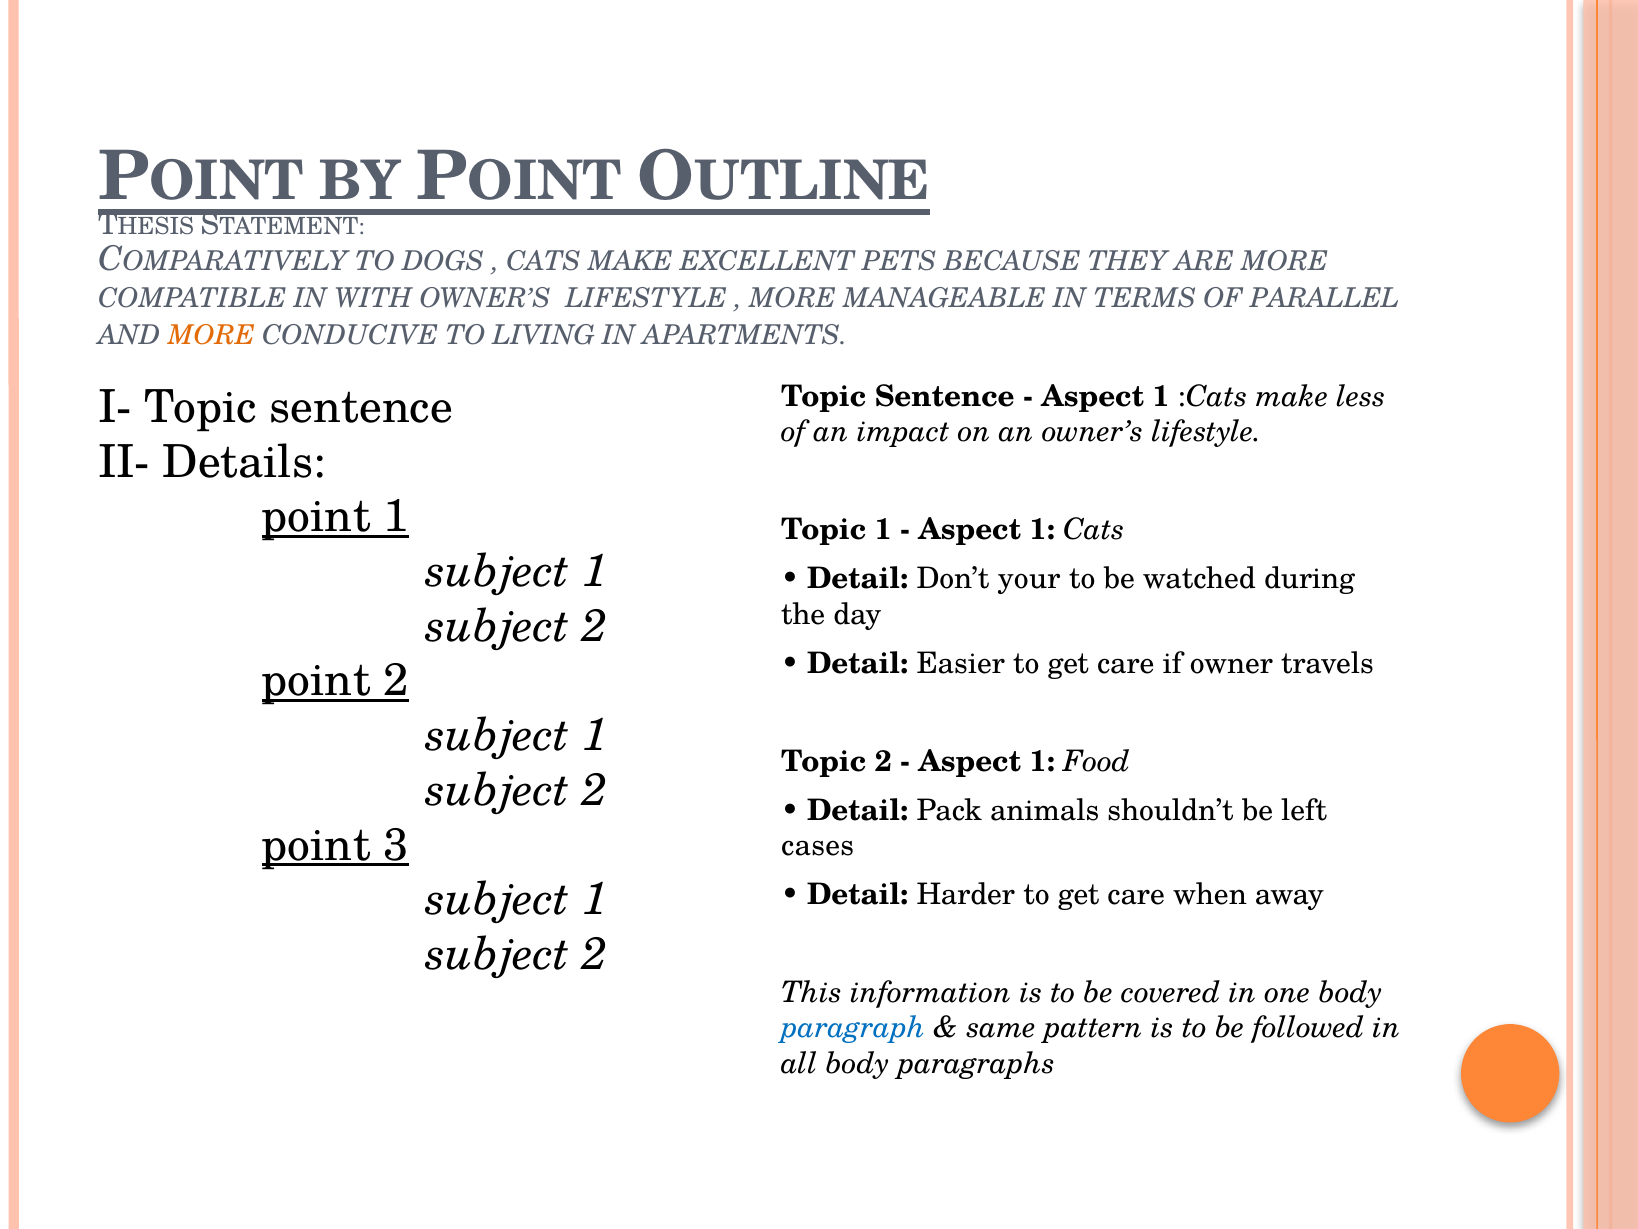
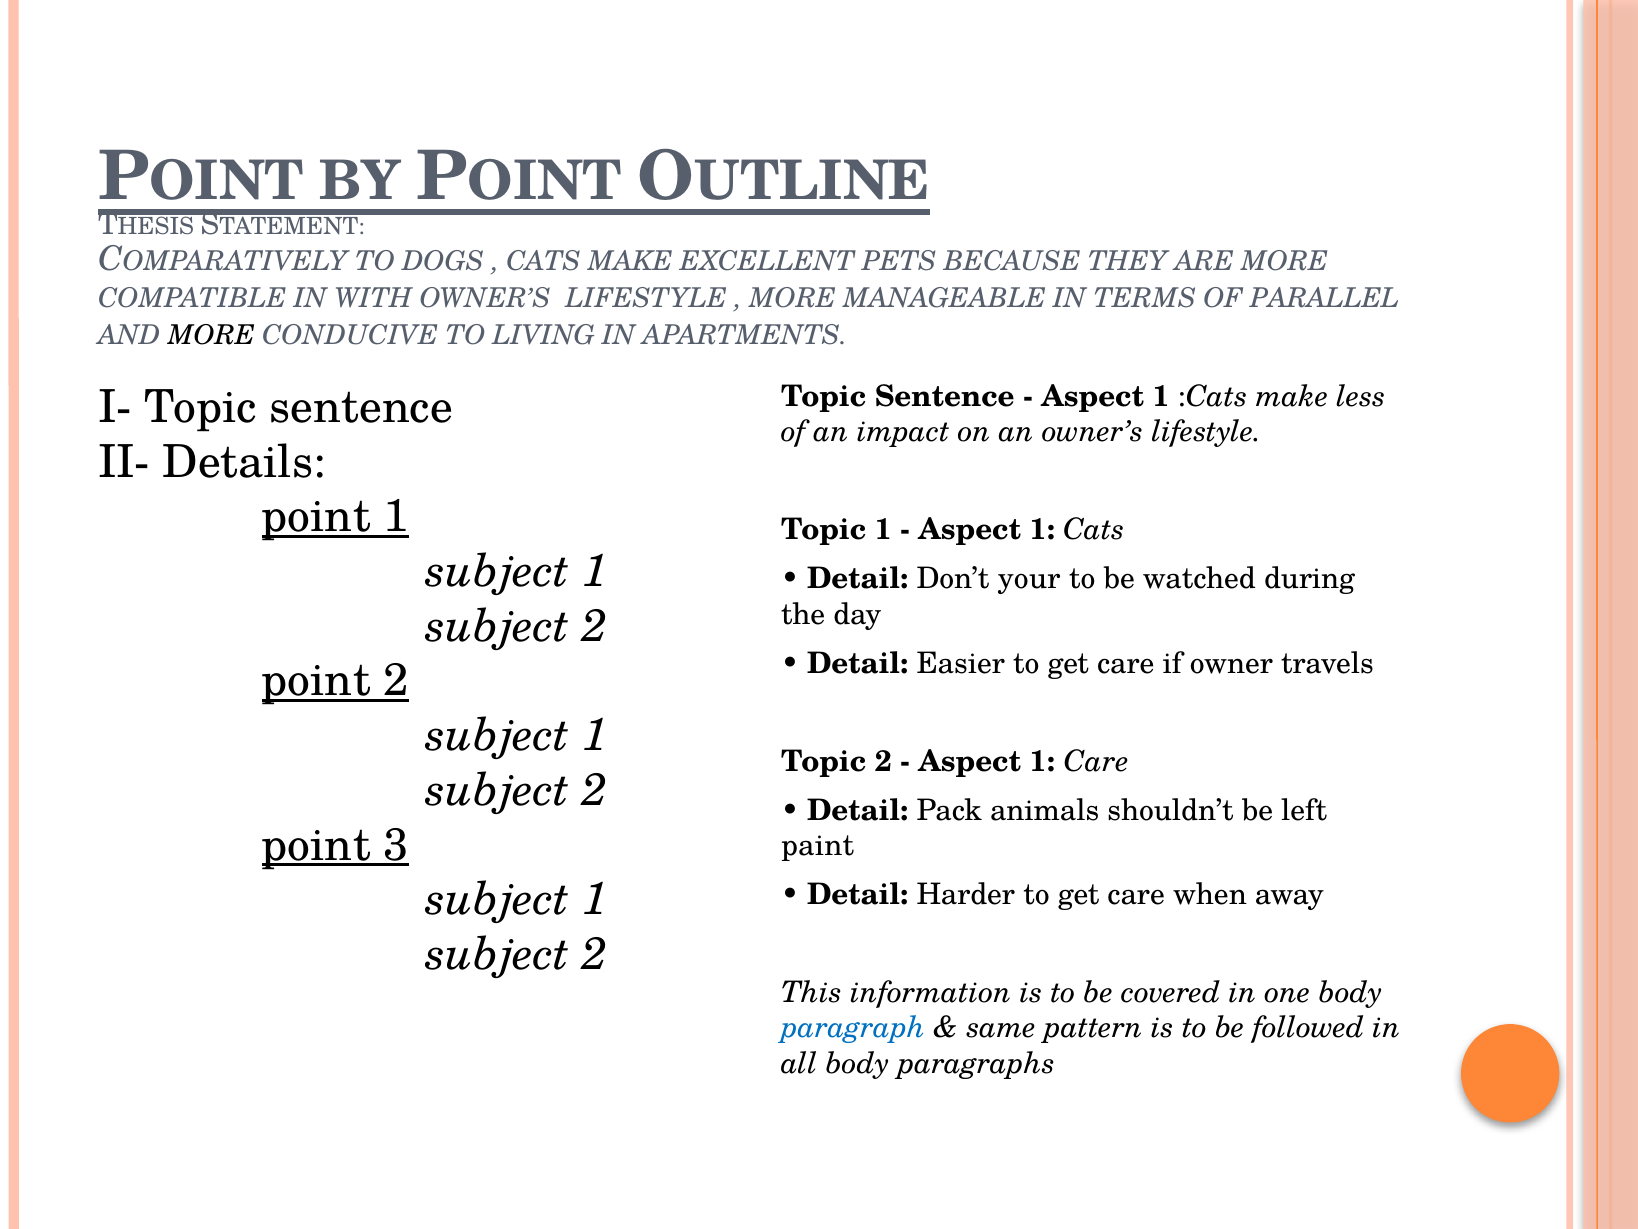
MORE at (211, 335) colour: orange -> black
1 Food: Food -> Care
cases: cases -> paint
